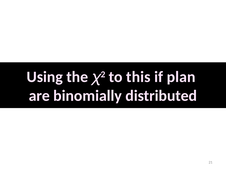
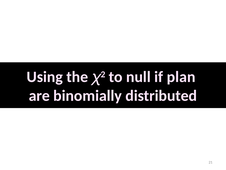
this: this -> null
